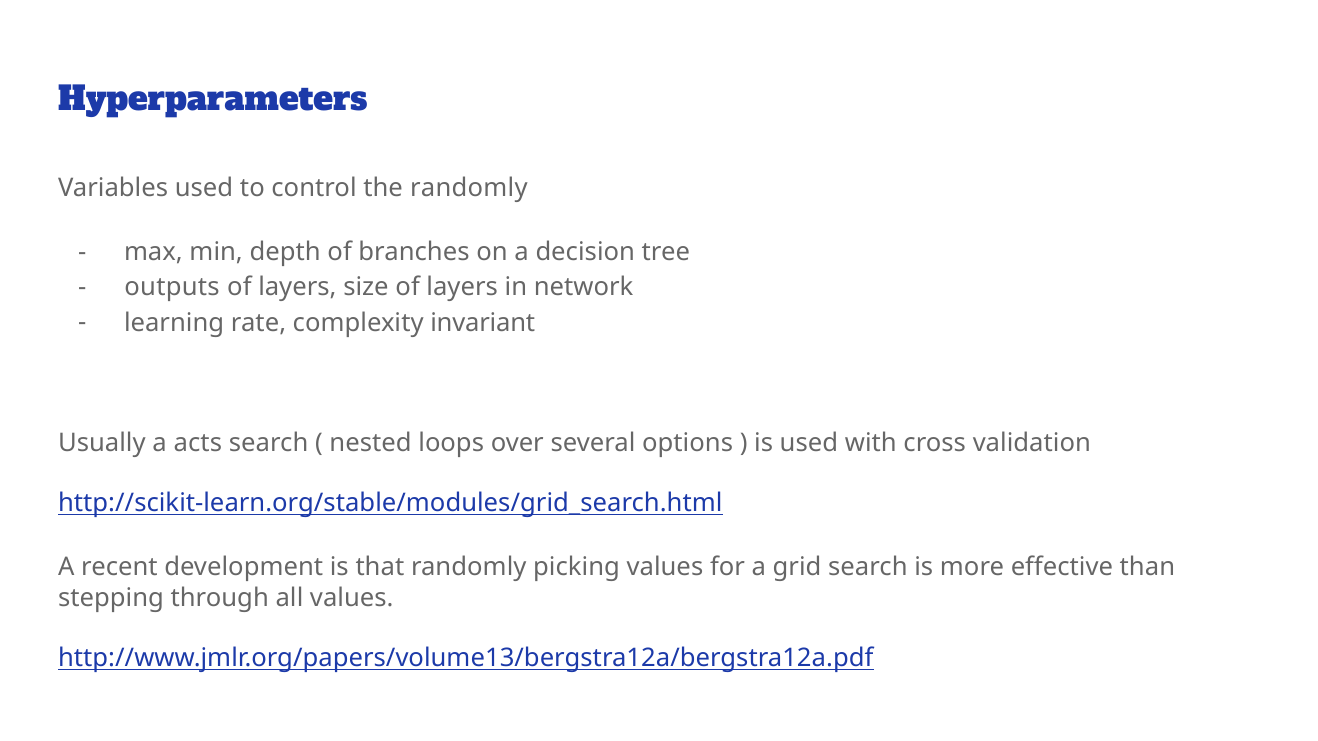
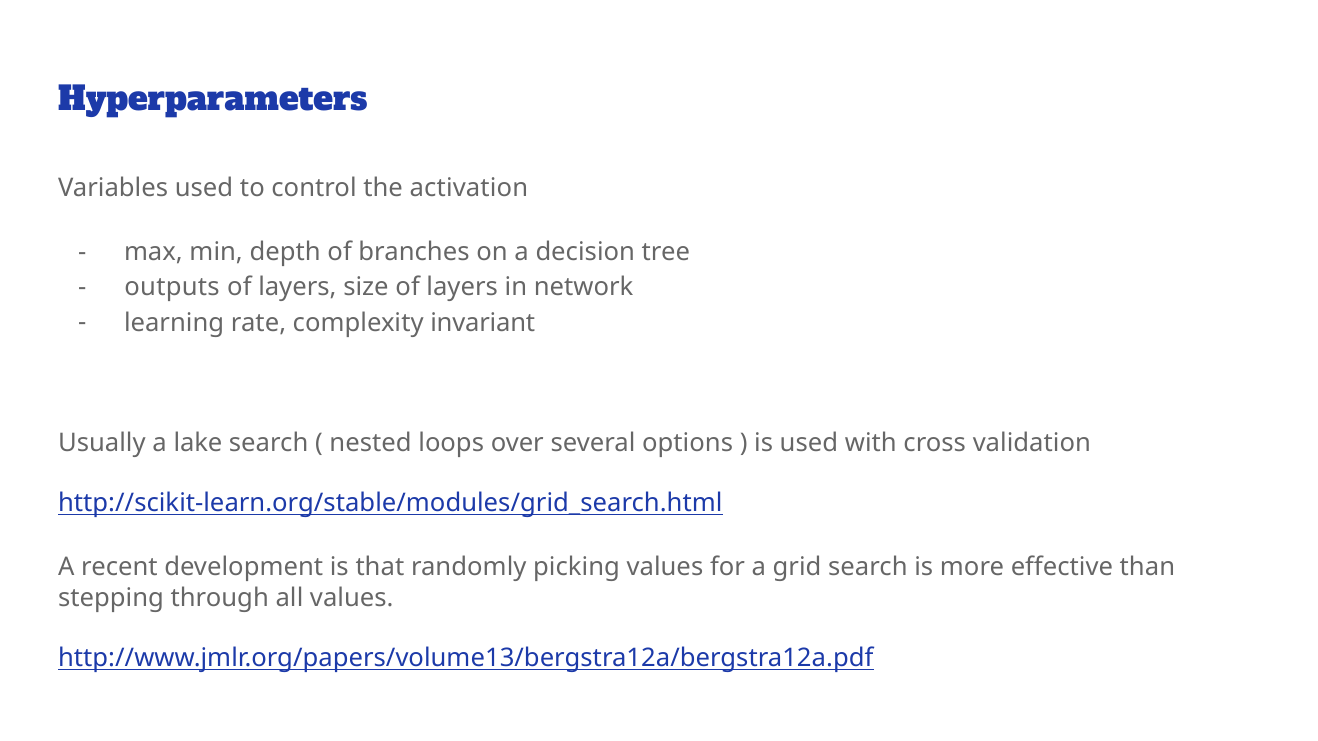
the randomly: randomly -> activation
acts: acts -> lake
